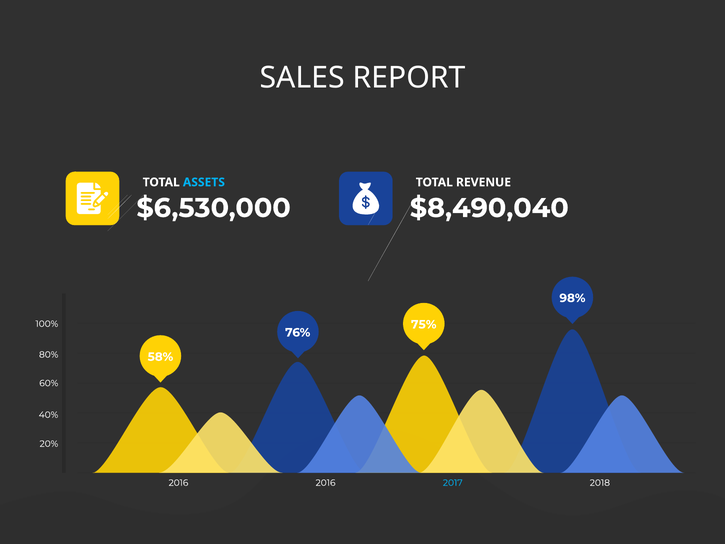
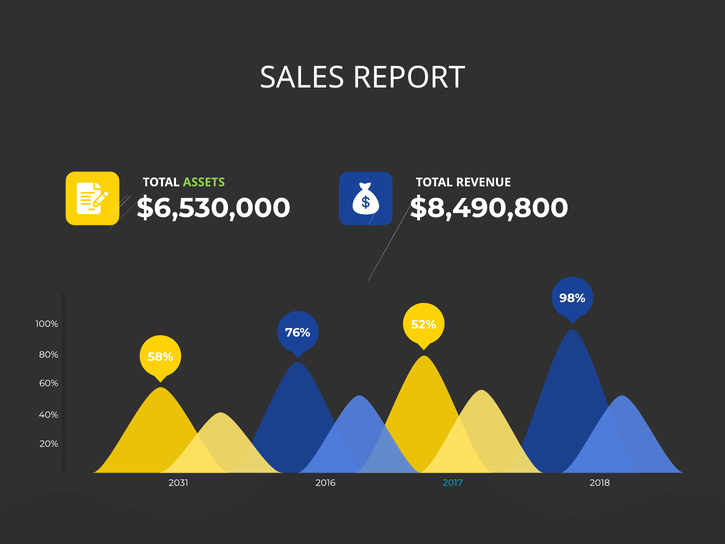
ASSETS colour: light blue -> light green
$8,490,040: $8,490,040 -> $8,490,800
75%: 75% -> 52%
2016 at (178, 483): 2016 -> 2031
